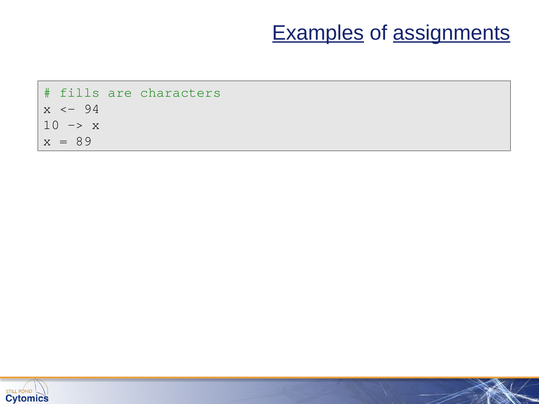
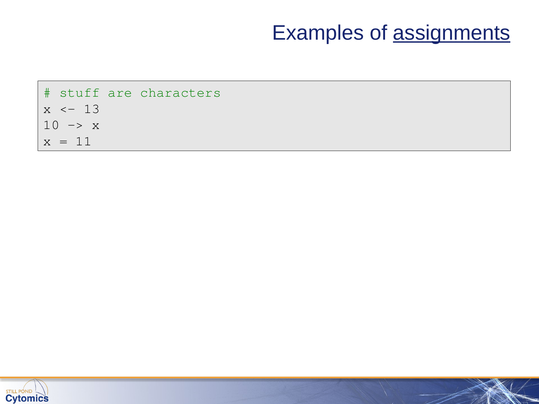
Examples underline: present -> none
fills: fills -> stuff
94: 94 -> 13
89: 89 -> 11
